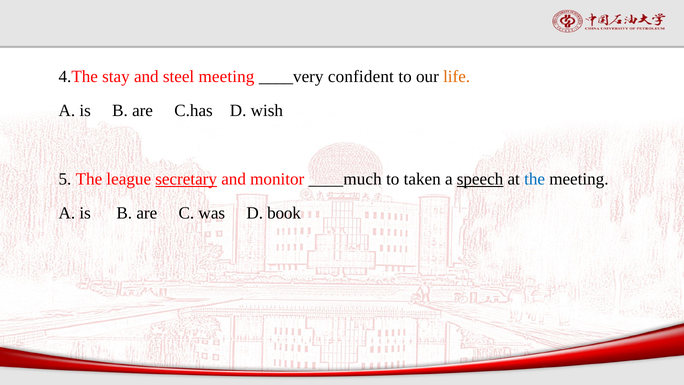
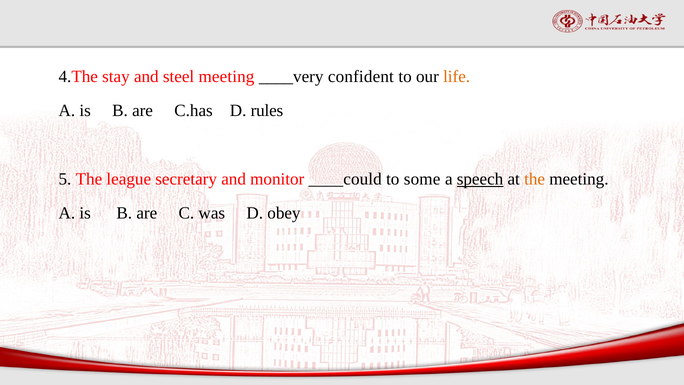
wish: wish -> rules
secretary underline: present -> none
____much: ____much -> ____could
taken: taken -> some
the at (535, 179) colour: blue -> orange
book: book -> obey
